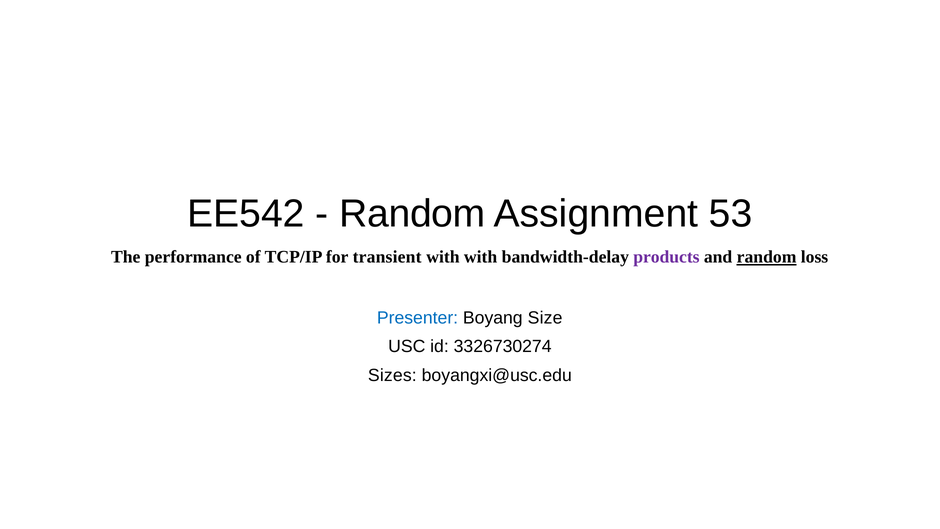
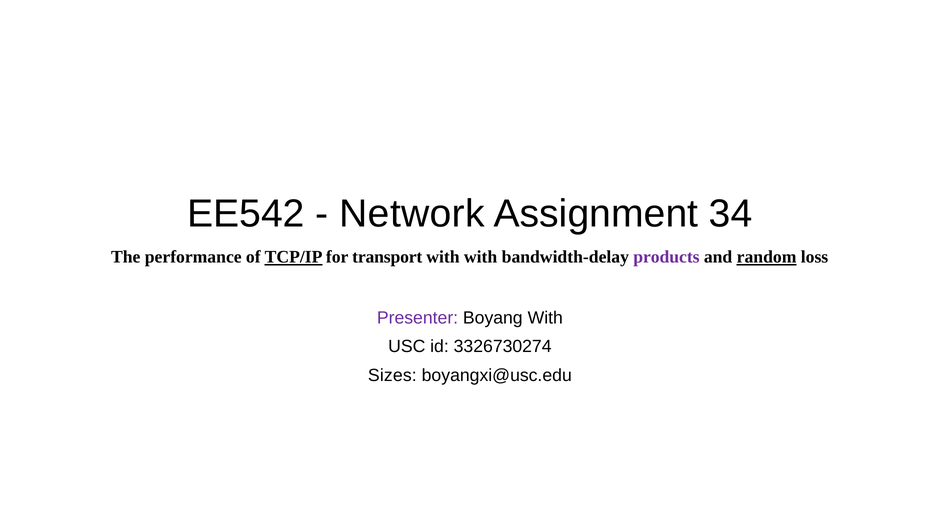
Random at (412, 214): Random -> Network
53: 53 -> 34
TCP/IP underline: none -> present
transient: transient -> transport
Presenter colour: blue -> purple
Boyang Size: Size -> With
